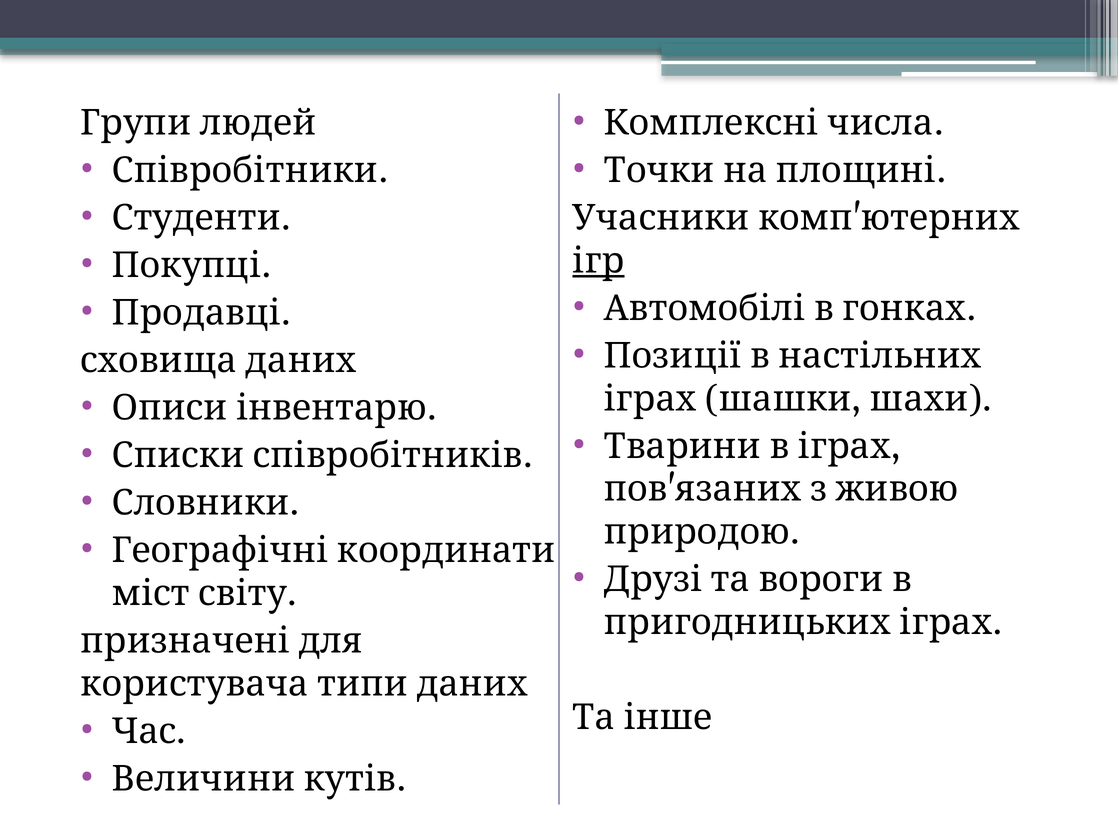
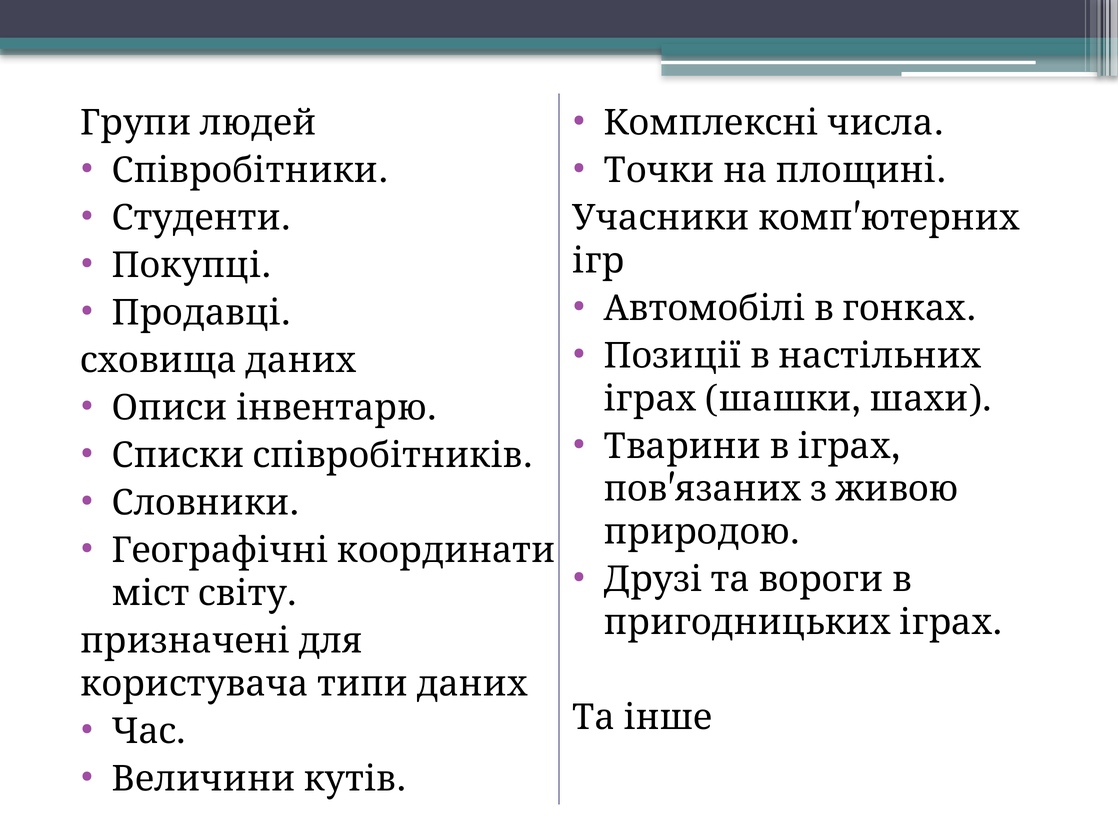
ігр underline: present -> none
